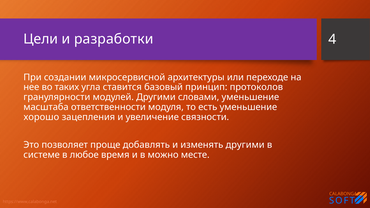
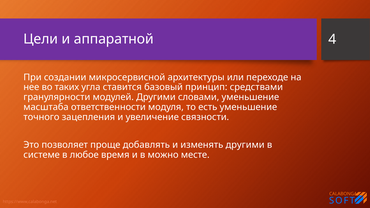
разработки: разработки -> аппаратной
протоколов: протоколов -> средствами
хорошо: хорошо -> точного
